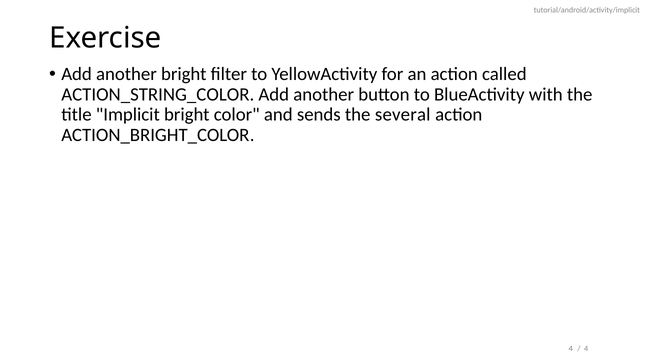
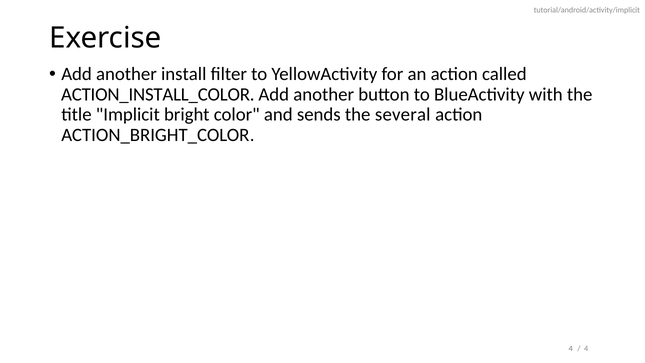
another bright: bright -> install
ACTION_STRING_COLOR: ACTION_STRING_COLOR -> ACTION_INSTALL_COLOR
